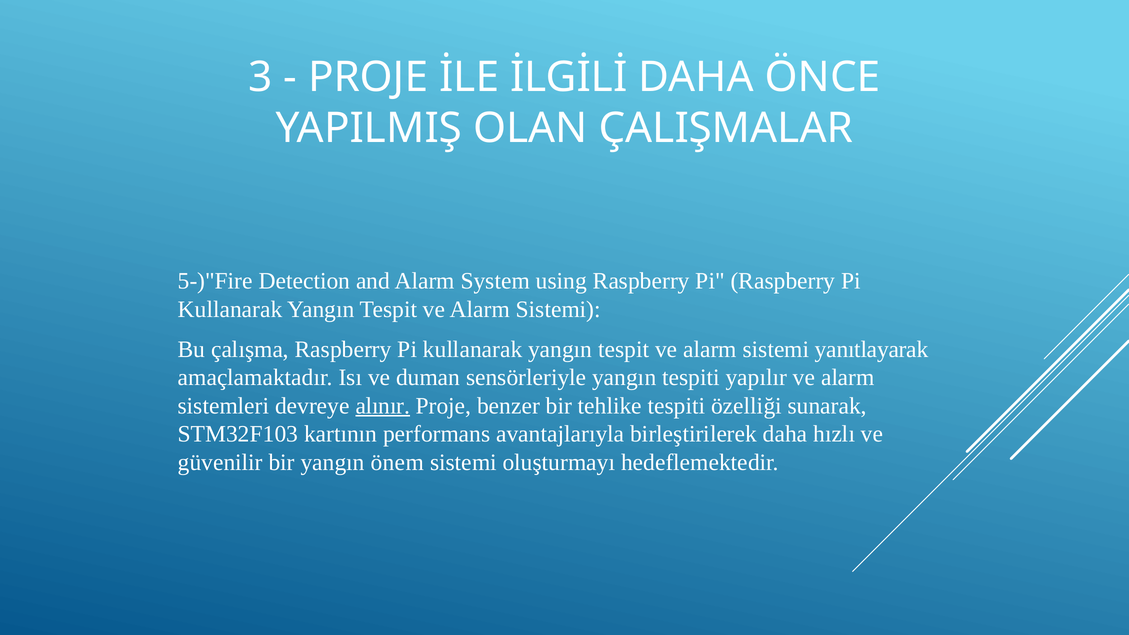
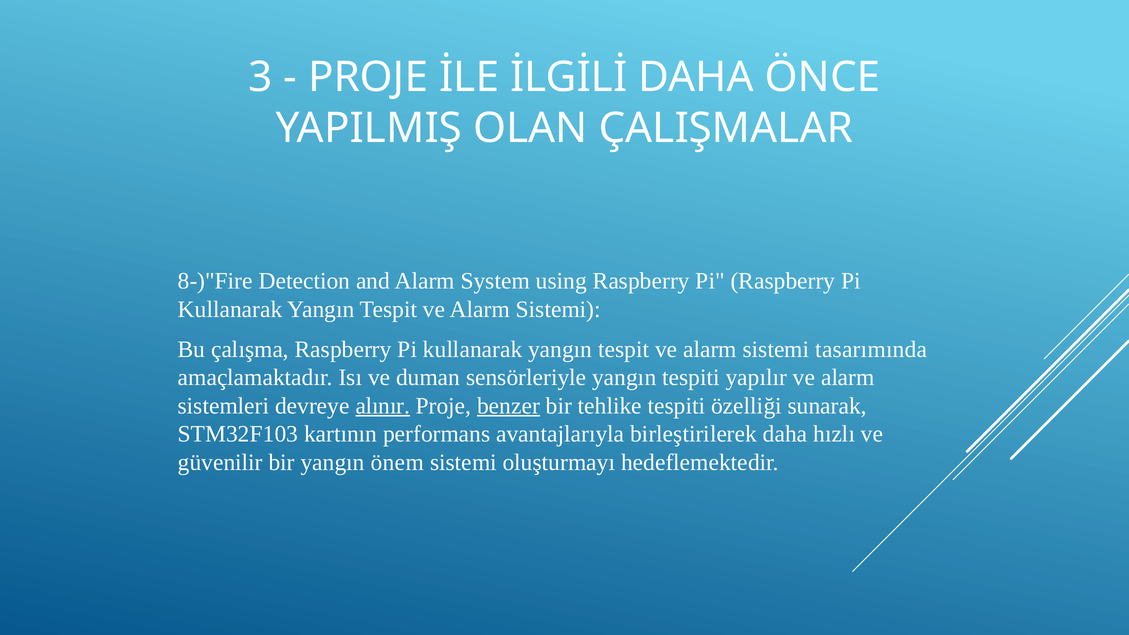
5-)"Fire: 5-)"Fire -> 8-)"Fire
yanıtlayarak: yanıtlayarak -> tasarımında
benzer underline: none -> present
